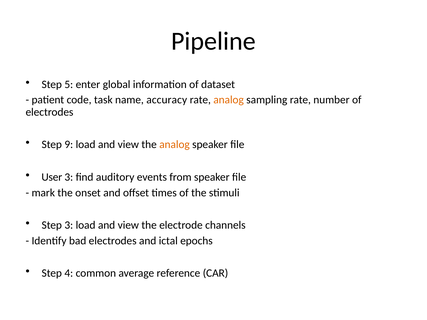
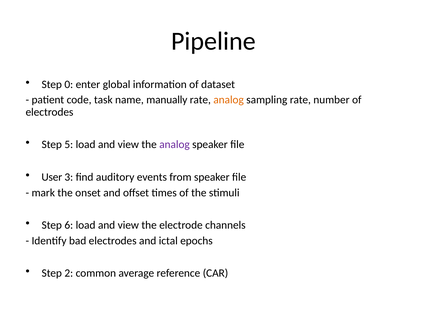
5: 5 -> 0
accuracy: accuracy -> manually
9: 9 -> 5
analog at (175, 145) colour: orange -> purple
Step 3: 3 -> 6
4: 4 -> 2
